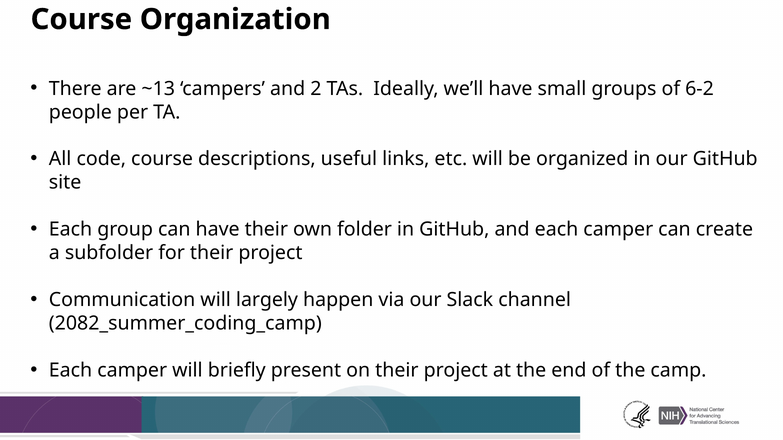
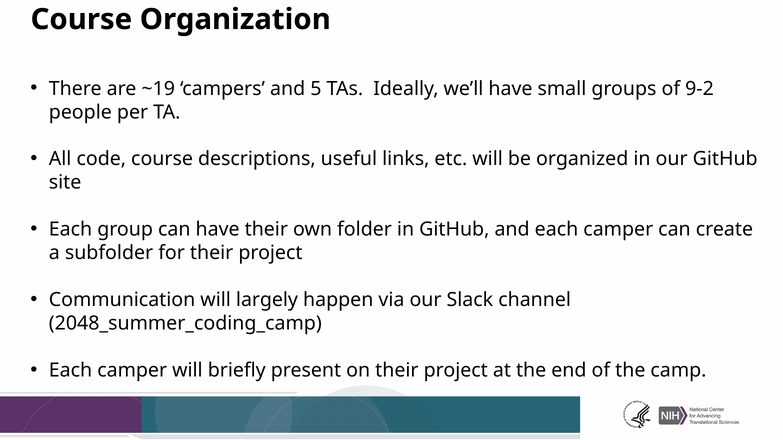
~13: ~13 -> ~19
2: 2 -> 5
6-2: 6-2 -> 9-2
2082_summer_coding_camp: 2082_summer_coding_camp -> 2048_summer_coding_camp
